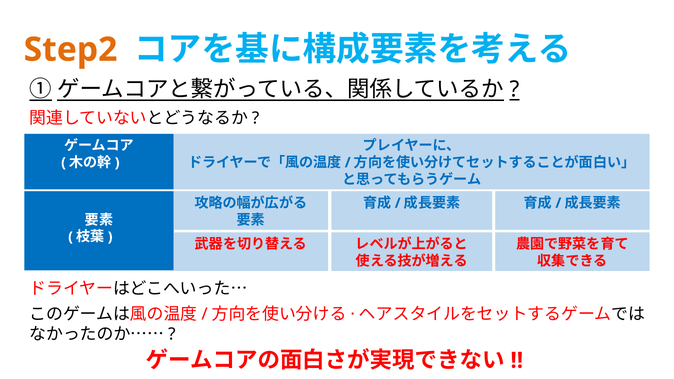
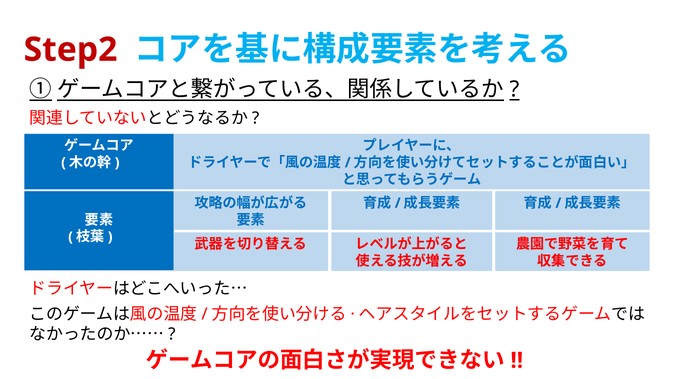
Step2 colour: orange -> red
